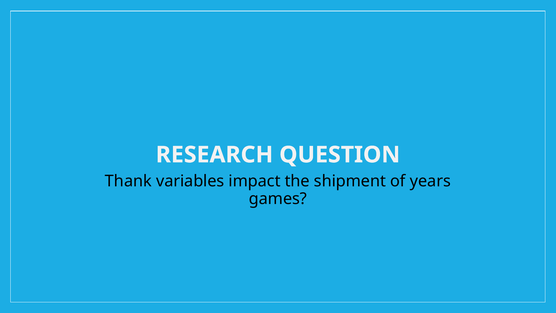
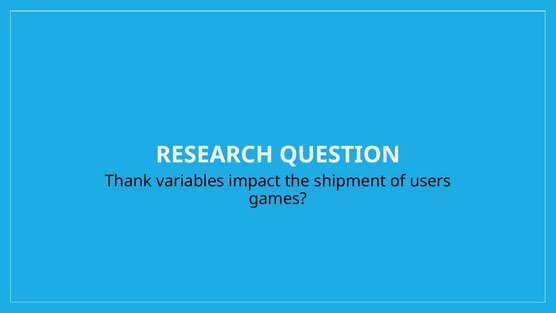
years: years -> users
